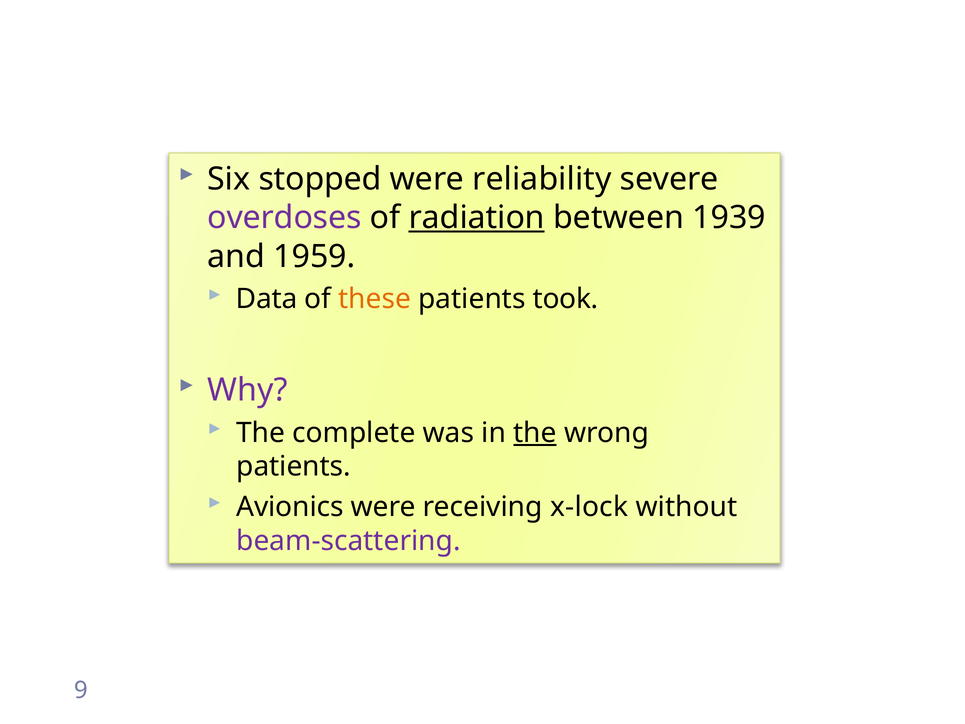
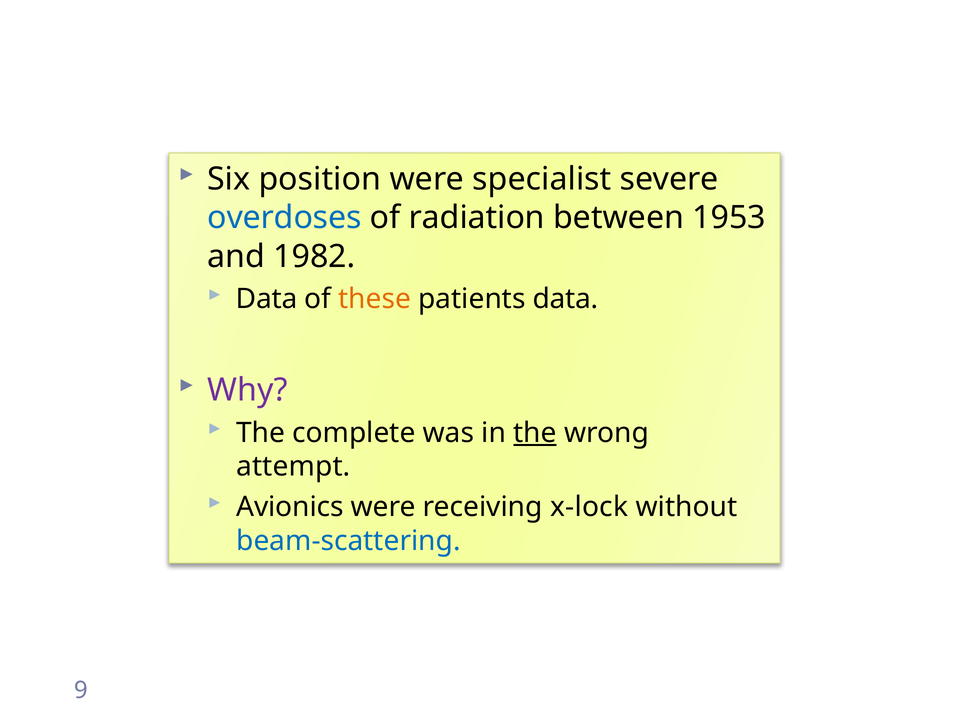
stopped: stopped -> position
reliability: reliability -> specialist
overdoses colour: purple -> blue
radiation underline: present -> none
1939: 1939 -> 1953
1959: 1959 -> 1982
patients took: took -> data
patients at (293, 467): patients -> attempt
beam-scattering colour: purple -> blue
